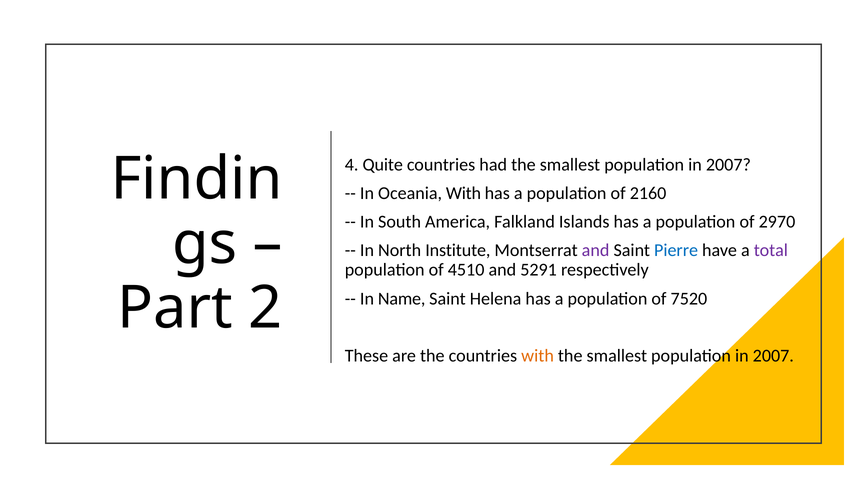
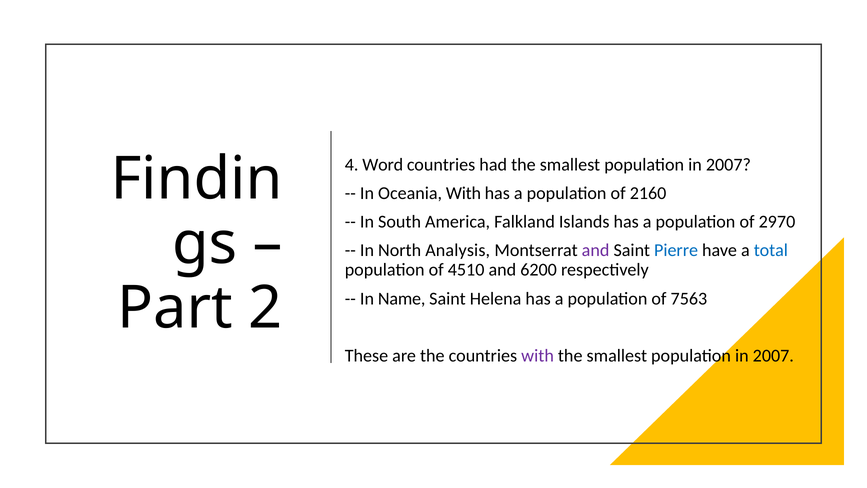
Quite: Quite -> Word
Institute: Institute -> Analysis
total colour: purple -> blue
5291: 5291 -> 6200
7520: 7520 -> 7563
with at (538, 356) colour: orange -> purple
